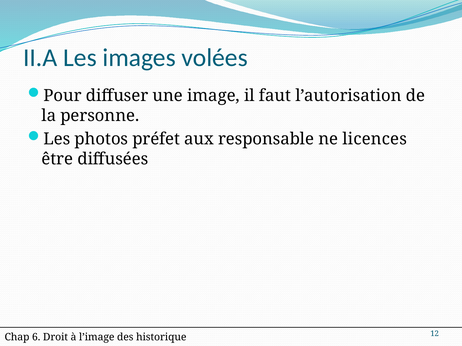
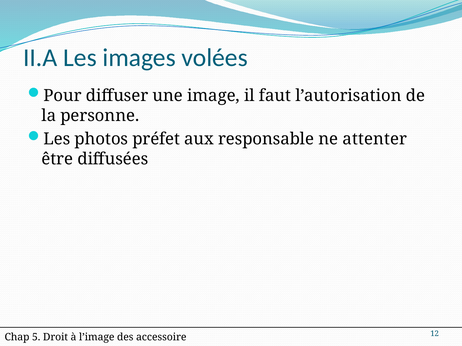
licences: licences -> attenter
6: 6 -> 5
historique: historique -> accessoire
